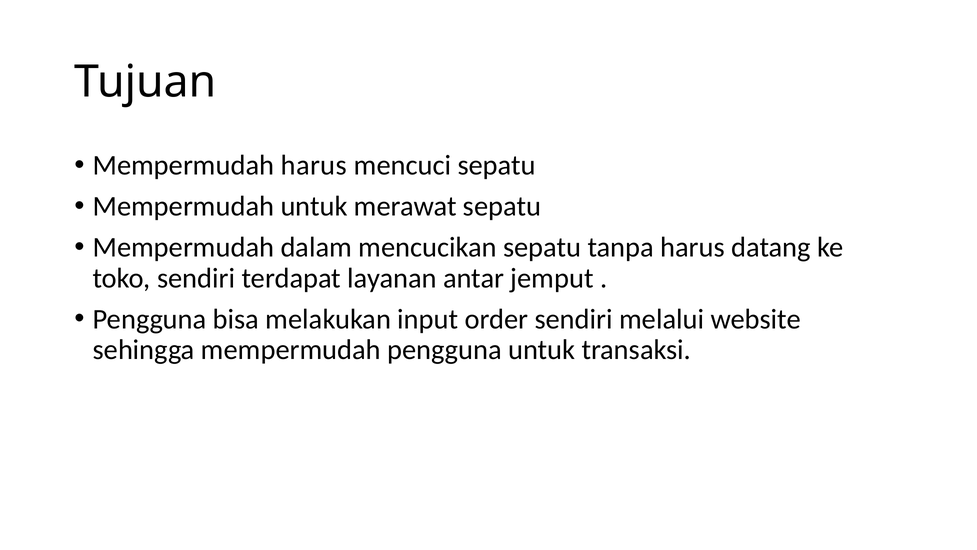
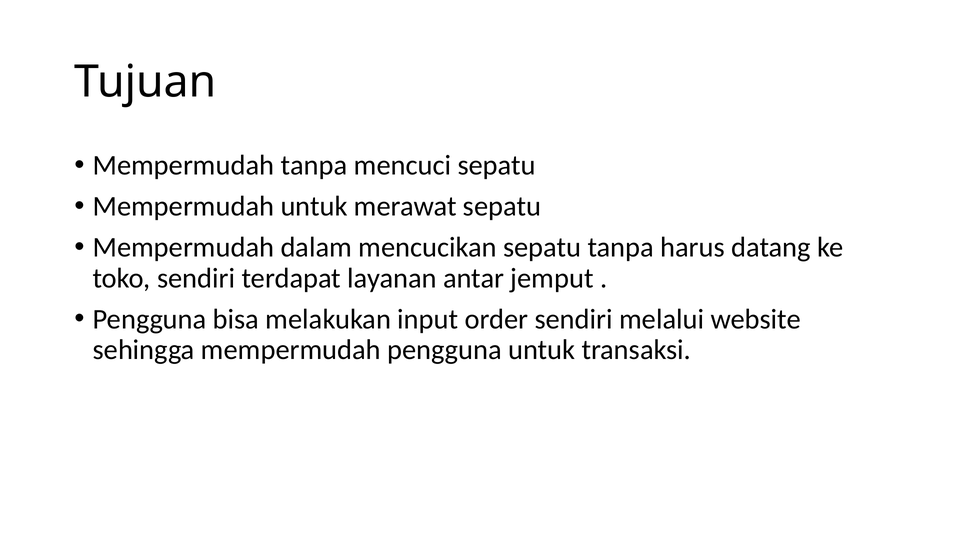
Mempermudah harus: harus -> tanpa
